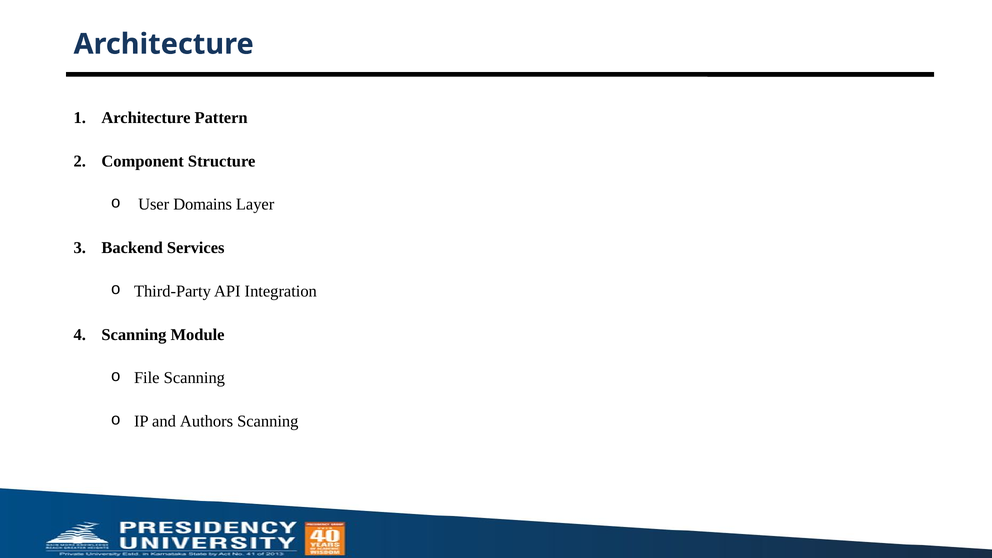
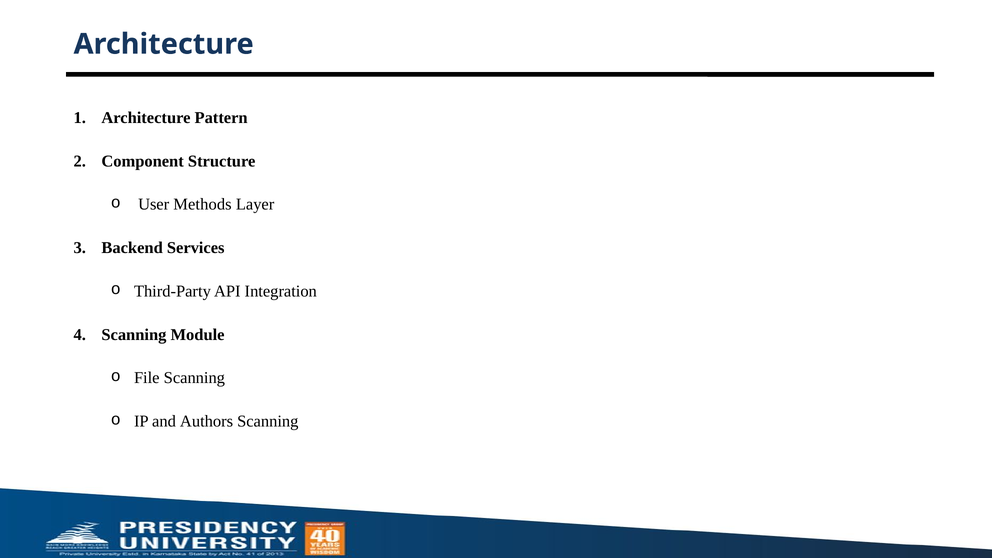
Domains: Domains -> Methods
